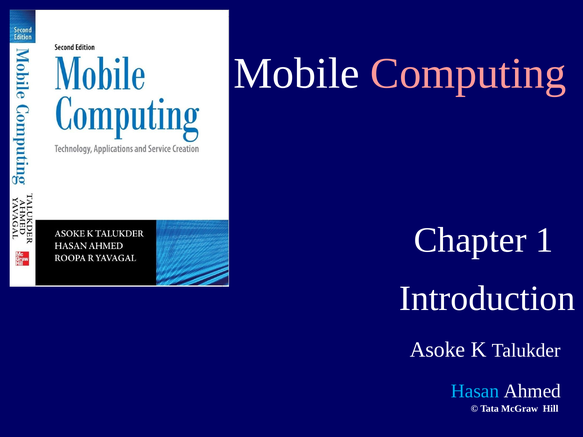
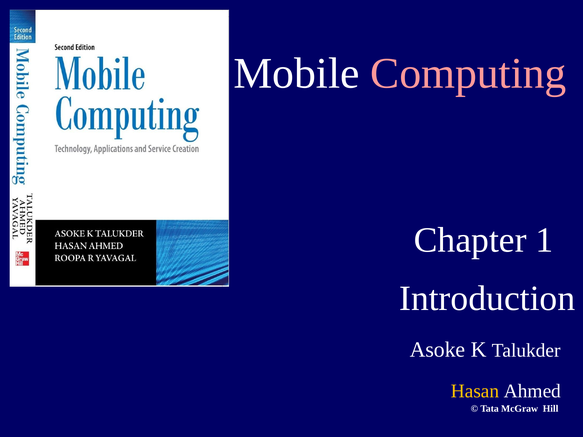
Hasan colour: light blue -> yellow
